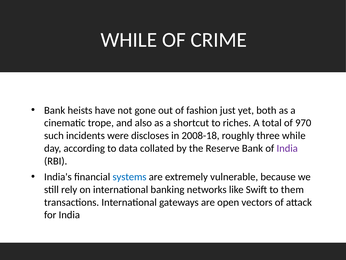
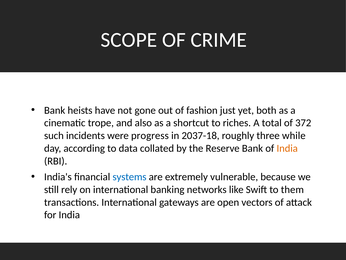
WHILE at (129, 40): WHILE -> SCOPE
970: 970 -> 372
discloses: discloses -> progress
2008-18: 2008-18 -> 2037-18
India at (287, 148) colour: purple -> orange
